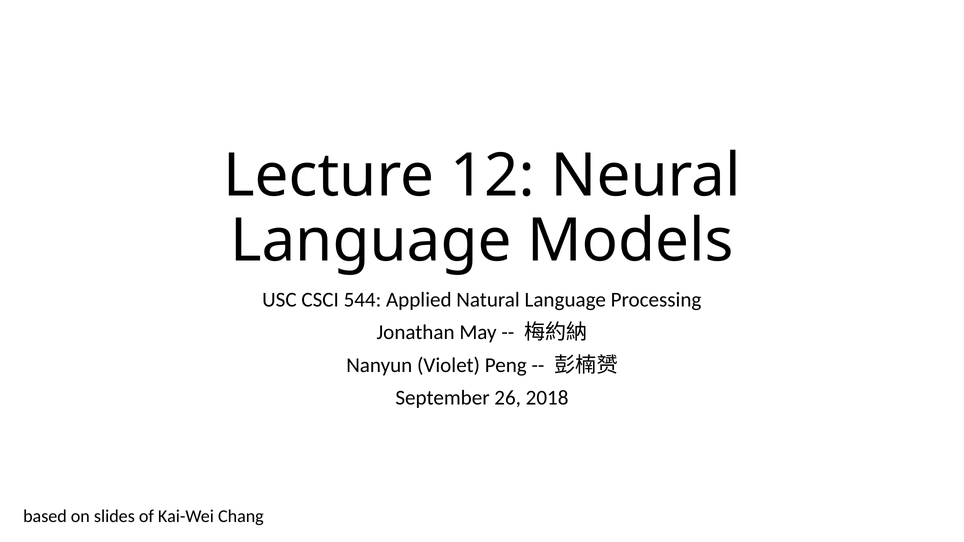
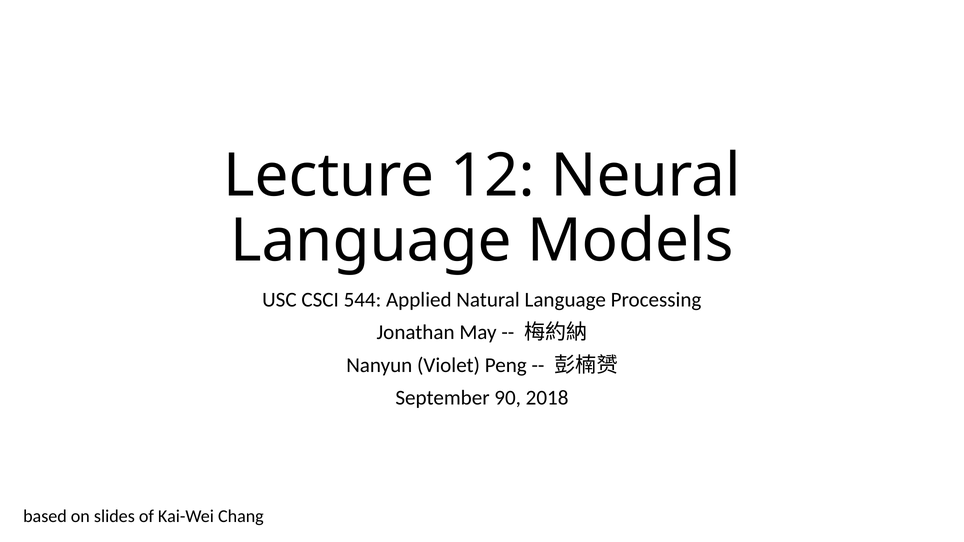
26: 26 -> 90
